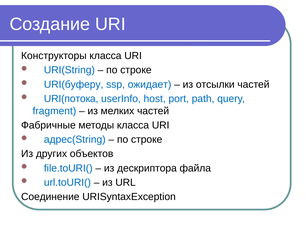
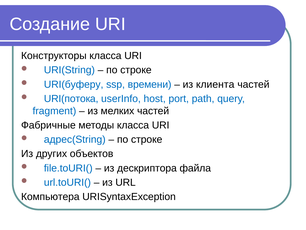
ожидает: ожидает -> времени
отсылки: отсылки -> клиента
Соединение: Соединение -> Компьютера
